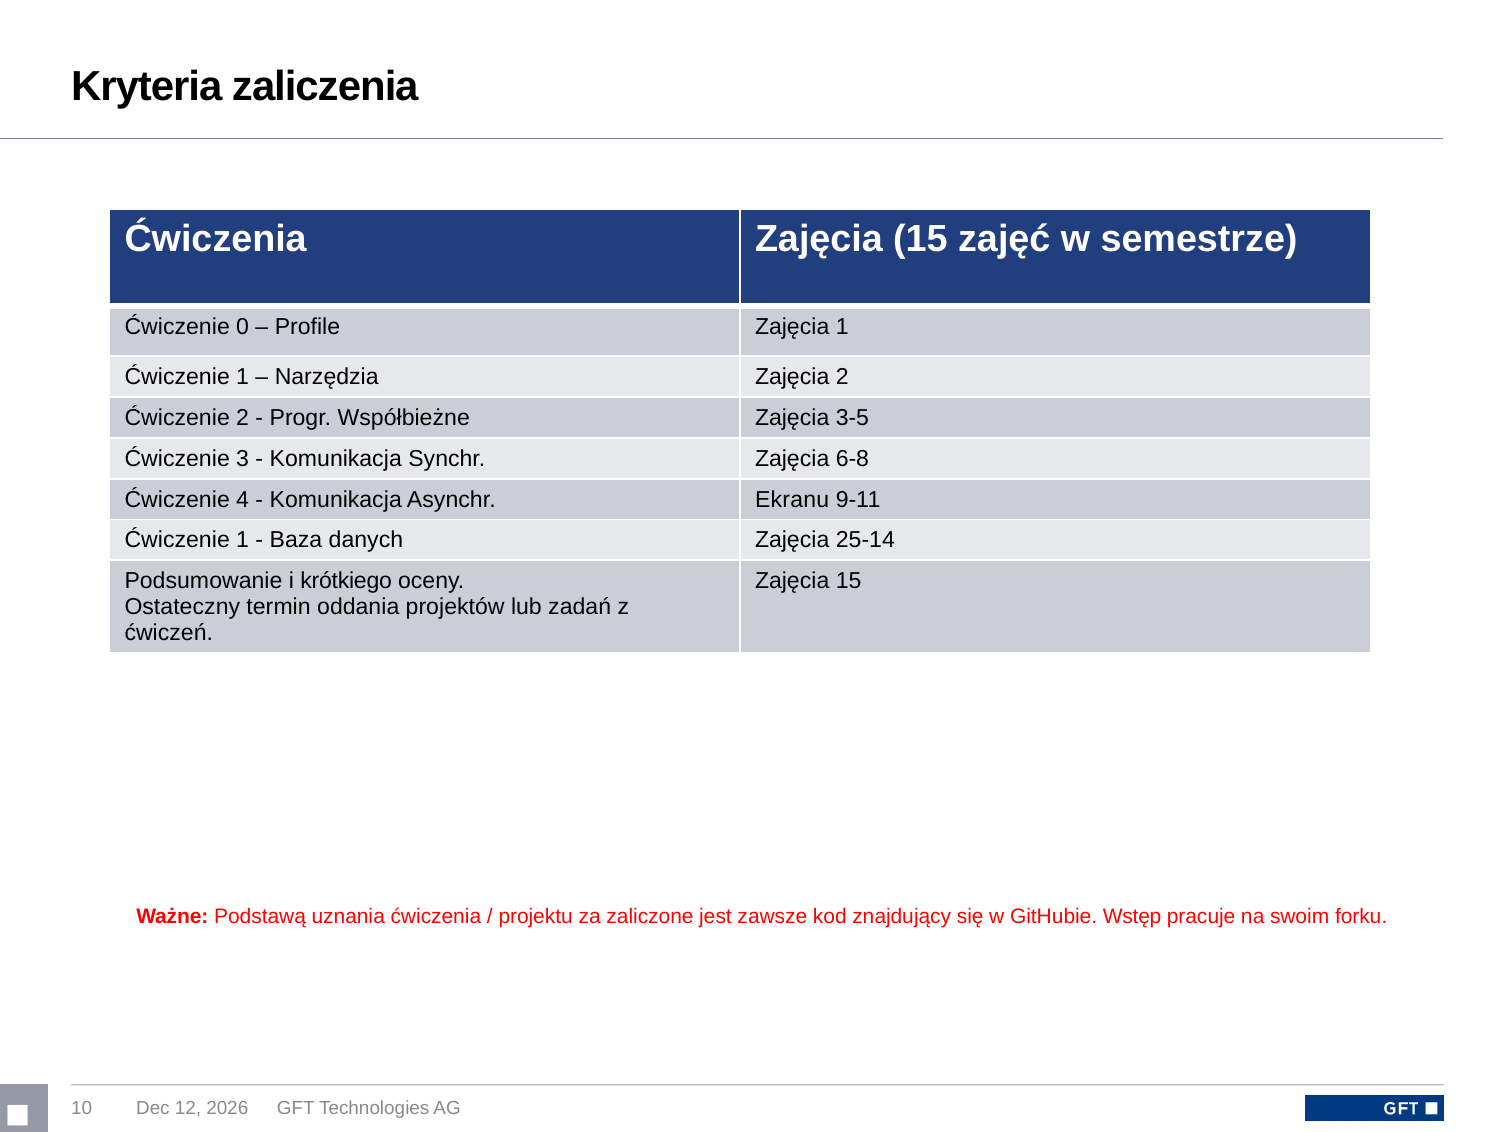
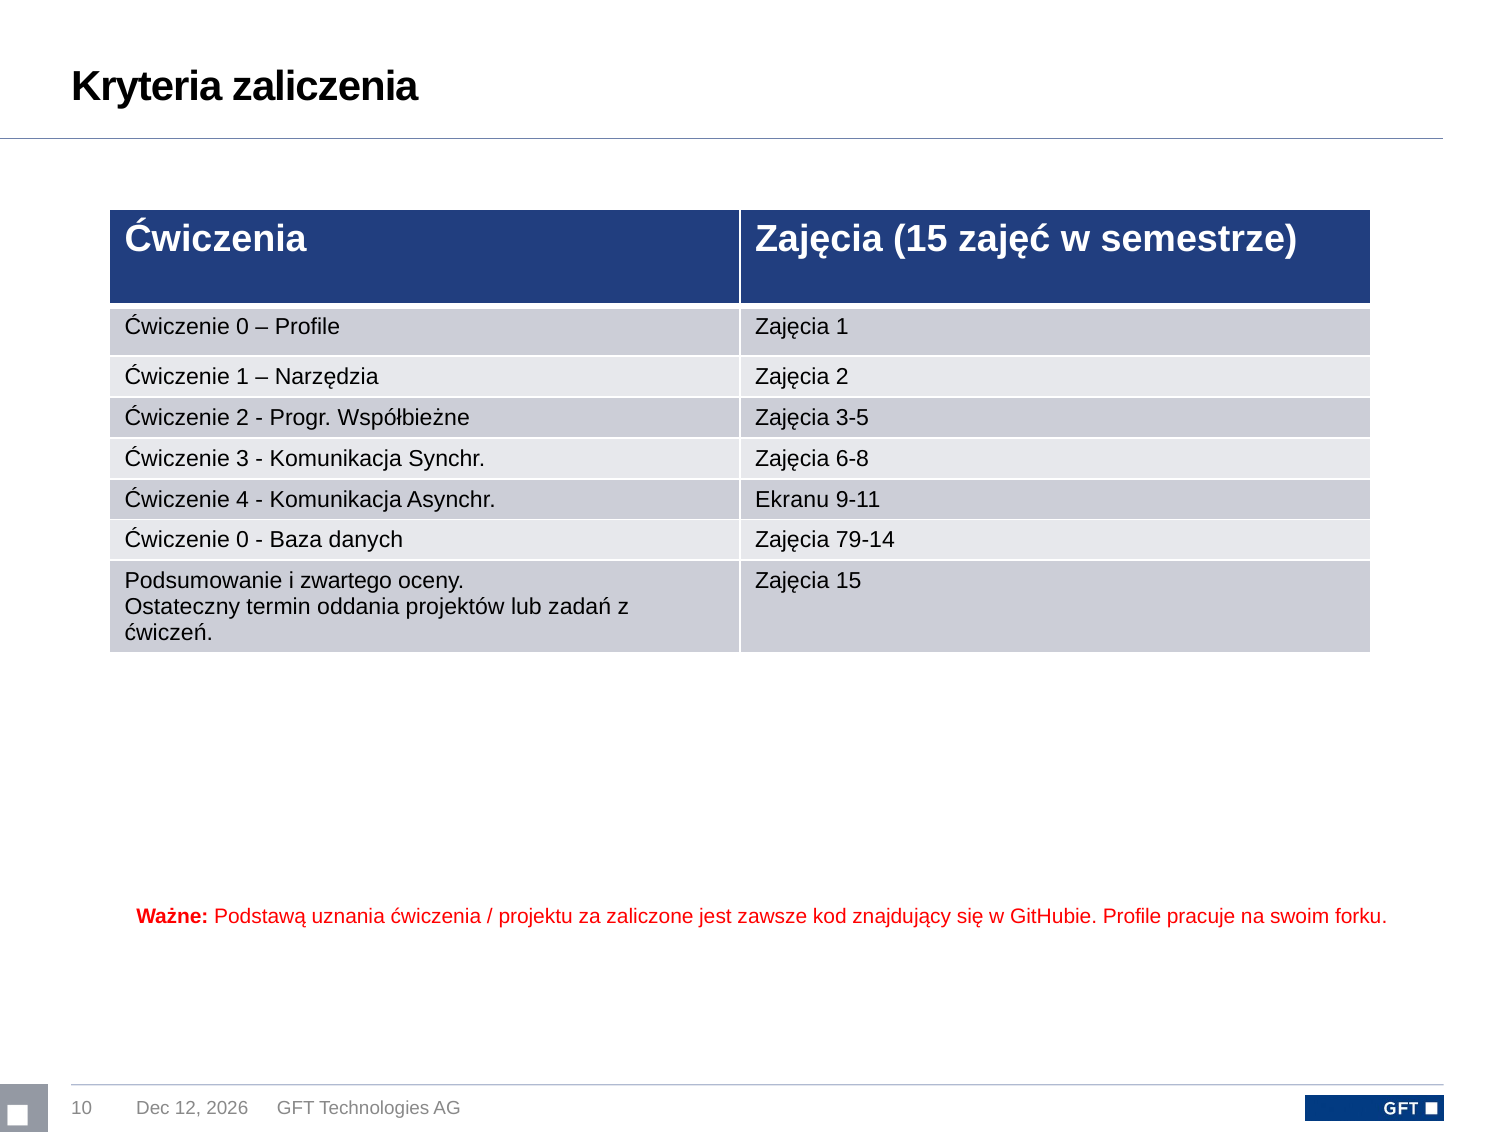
1 at (243, 540): 1 -> 0
25-14: 25-14 -> 79-14
krótkiego: krótkiego -> zwartego
GitHubie Wstęp: Wstęp -> Profile
